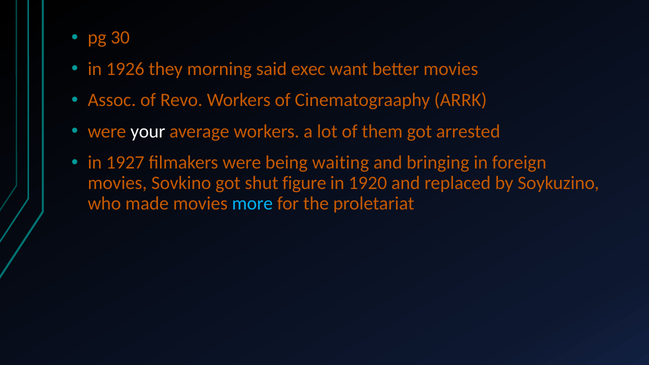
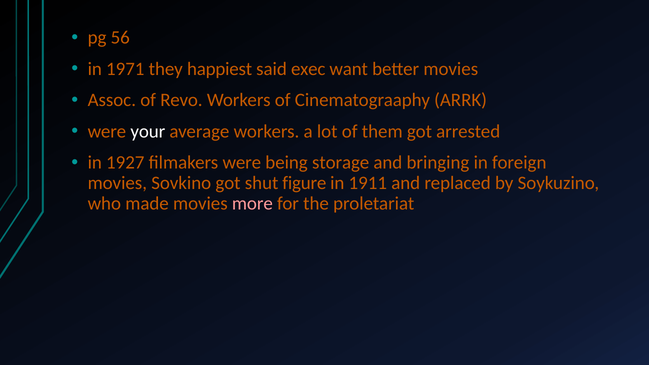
30: 30 -> 56
1926: 1926 -> 1971
morning: morning -> happiest
waiting: waiting -> storage
1920: 1920 -> 1911
more colour: light blue -> pink
